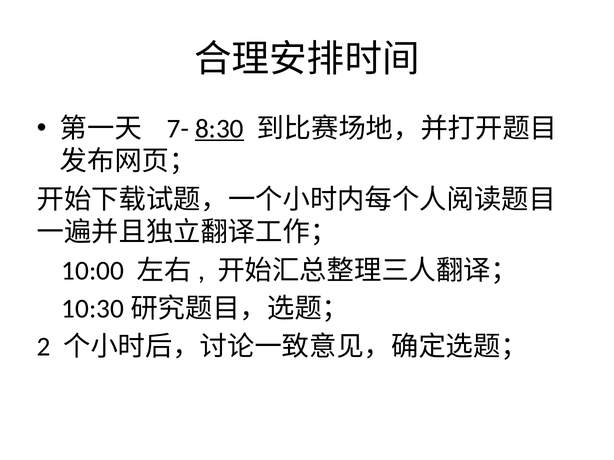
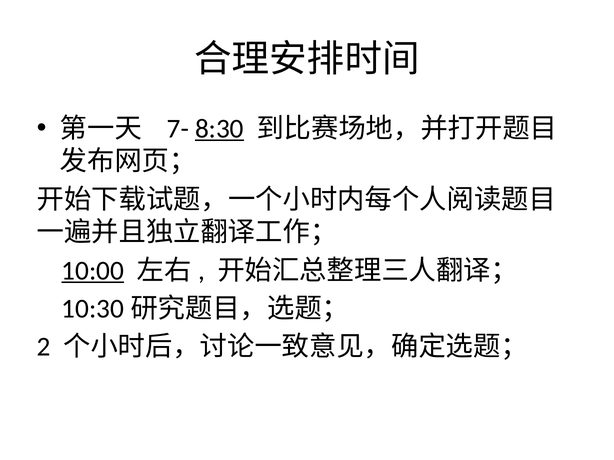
10:00 underline: none -> present
